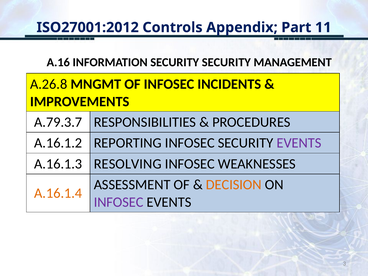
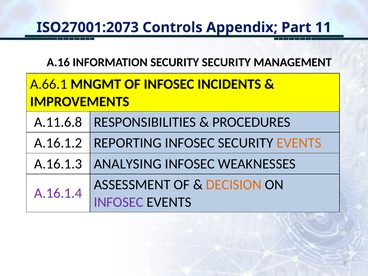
ISO27001:2012: ISO27001:2012 -> ISO27001:2073
A.26.8: A.26.8 -> A.66.1
A.79.3.7: A.79.3.7 -> A.11.6.8
EVENTS at (299, 143) colour: purple -> orange
RESOLVING: RESOLVING -> ANALYSING
A.16.1.4 colour: orange -> purple
